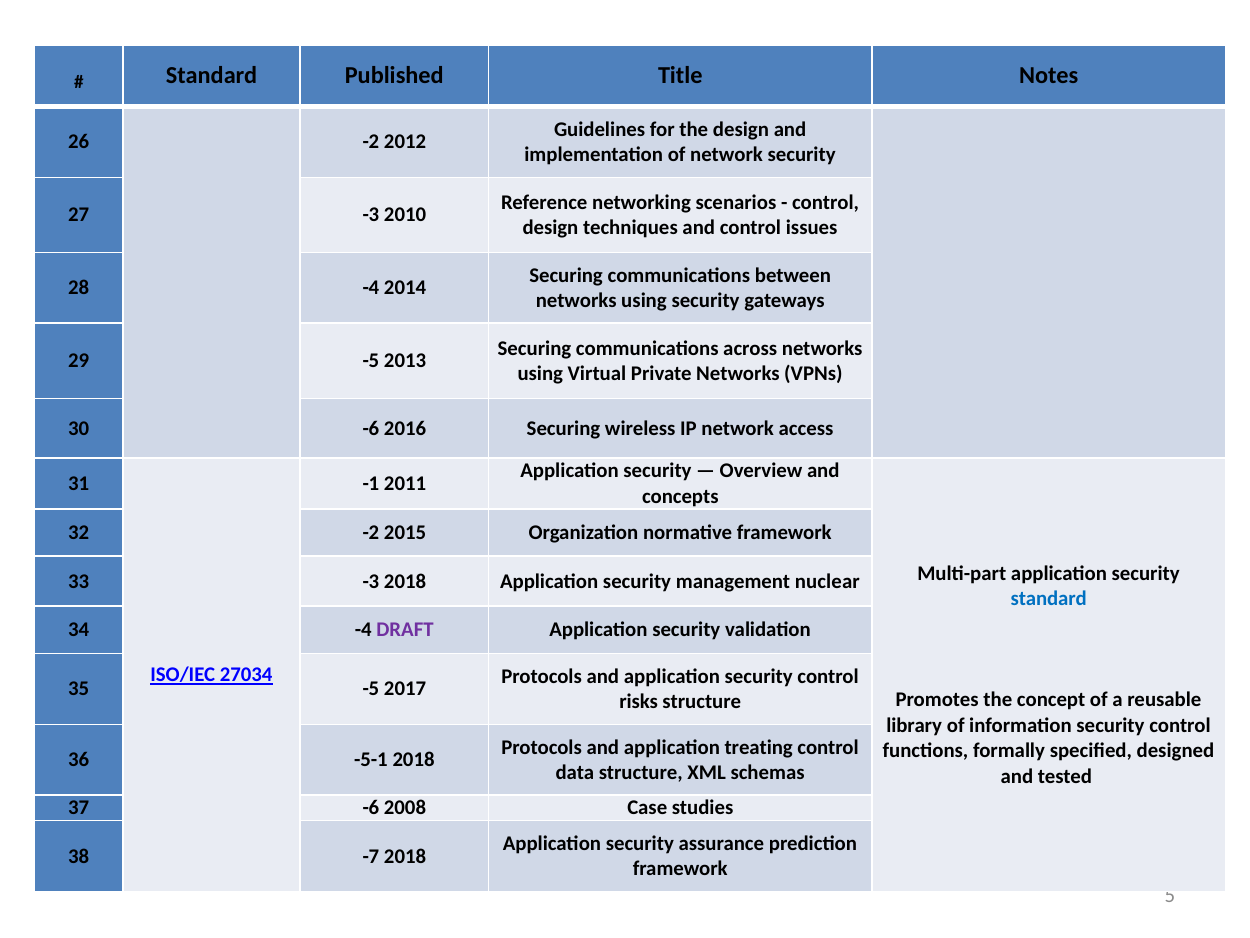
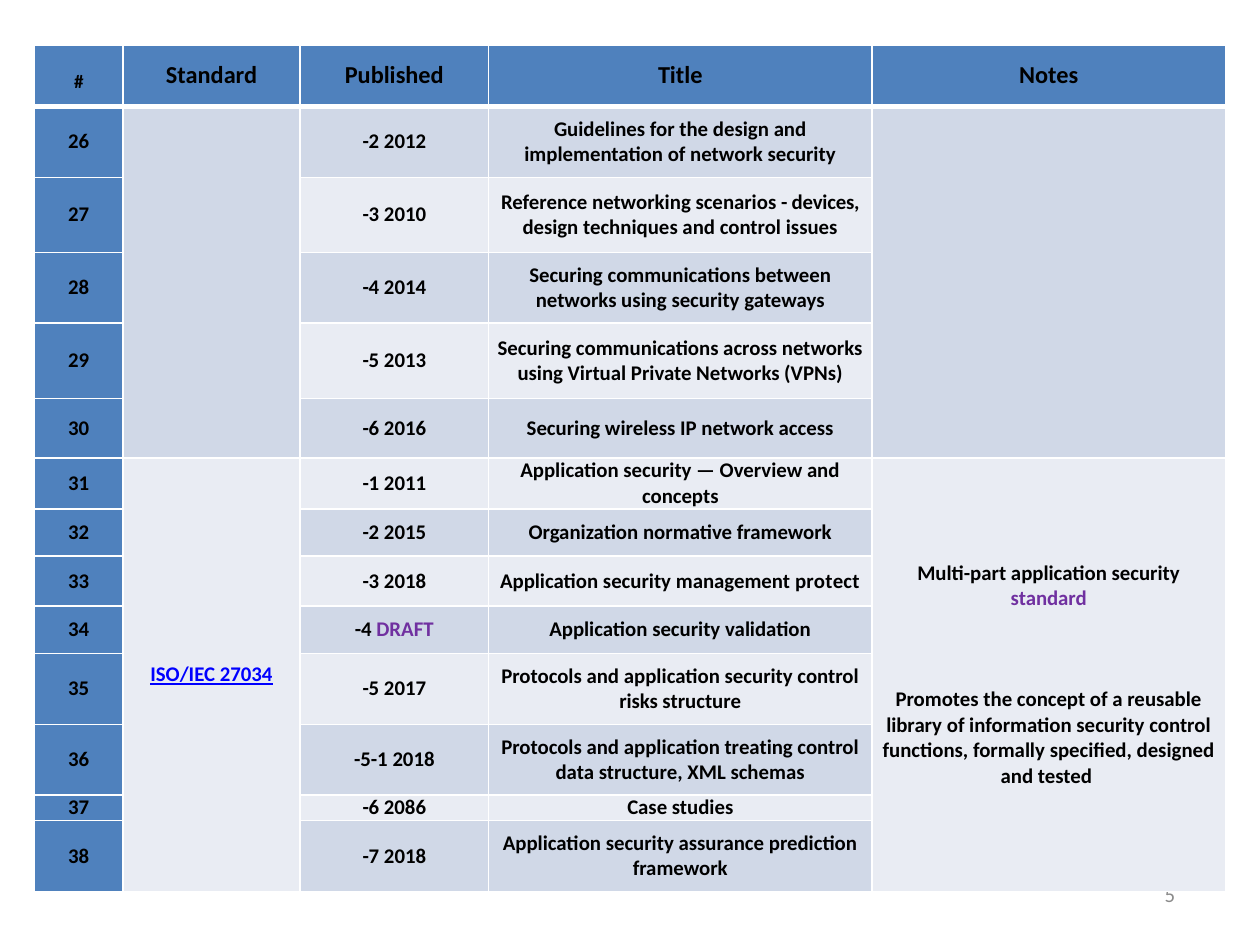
control at (826, 202): control -> devices
nuclear: nuclear -> protect
standard at (1049, 599) colour: blue -> purple
2008: 2008 -> 2086
